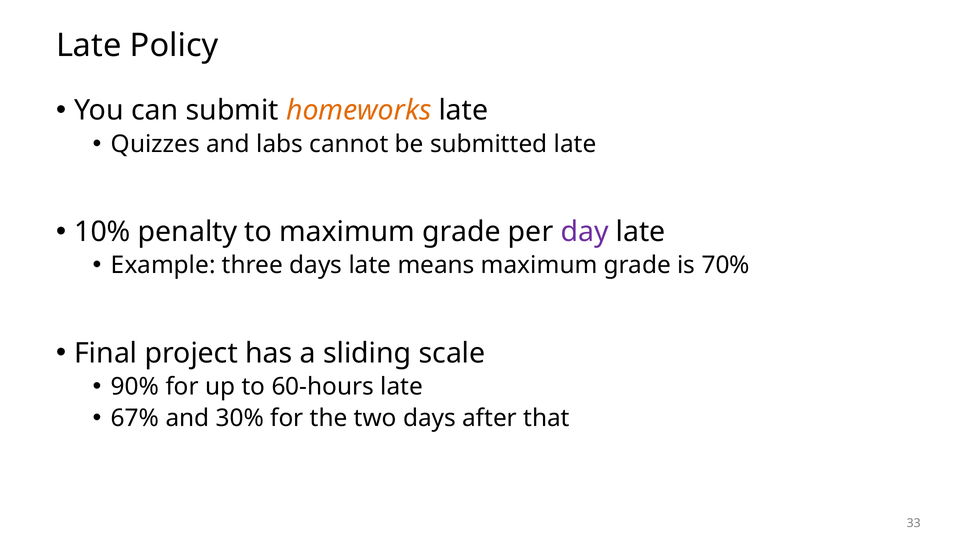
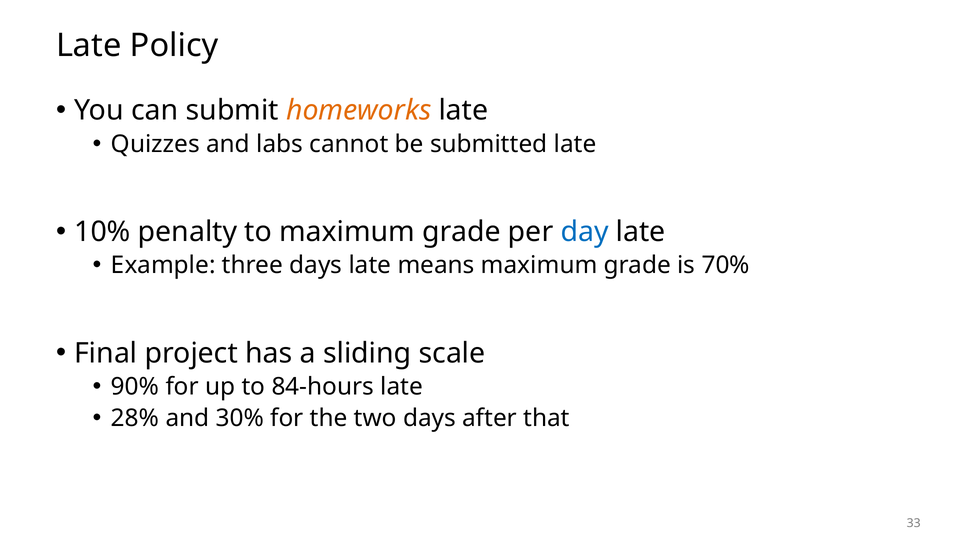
day colour: purple -> blue
60-hours: 60-hours -> 84-hours
67%: 67% -> 28%
